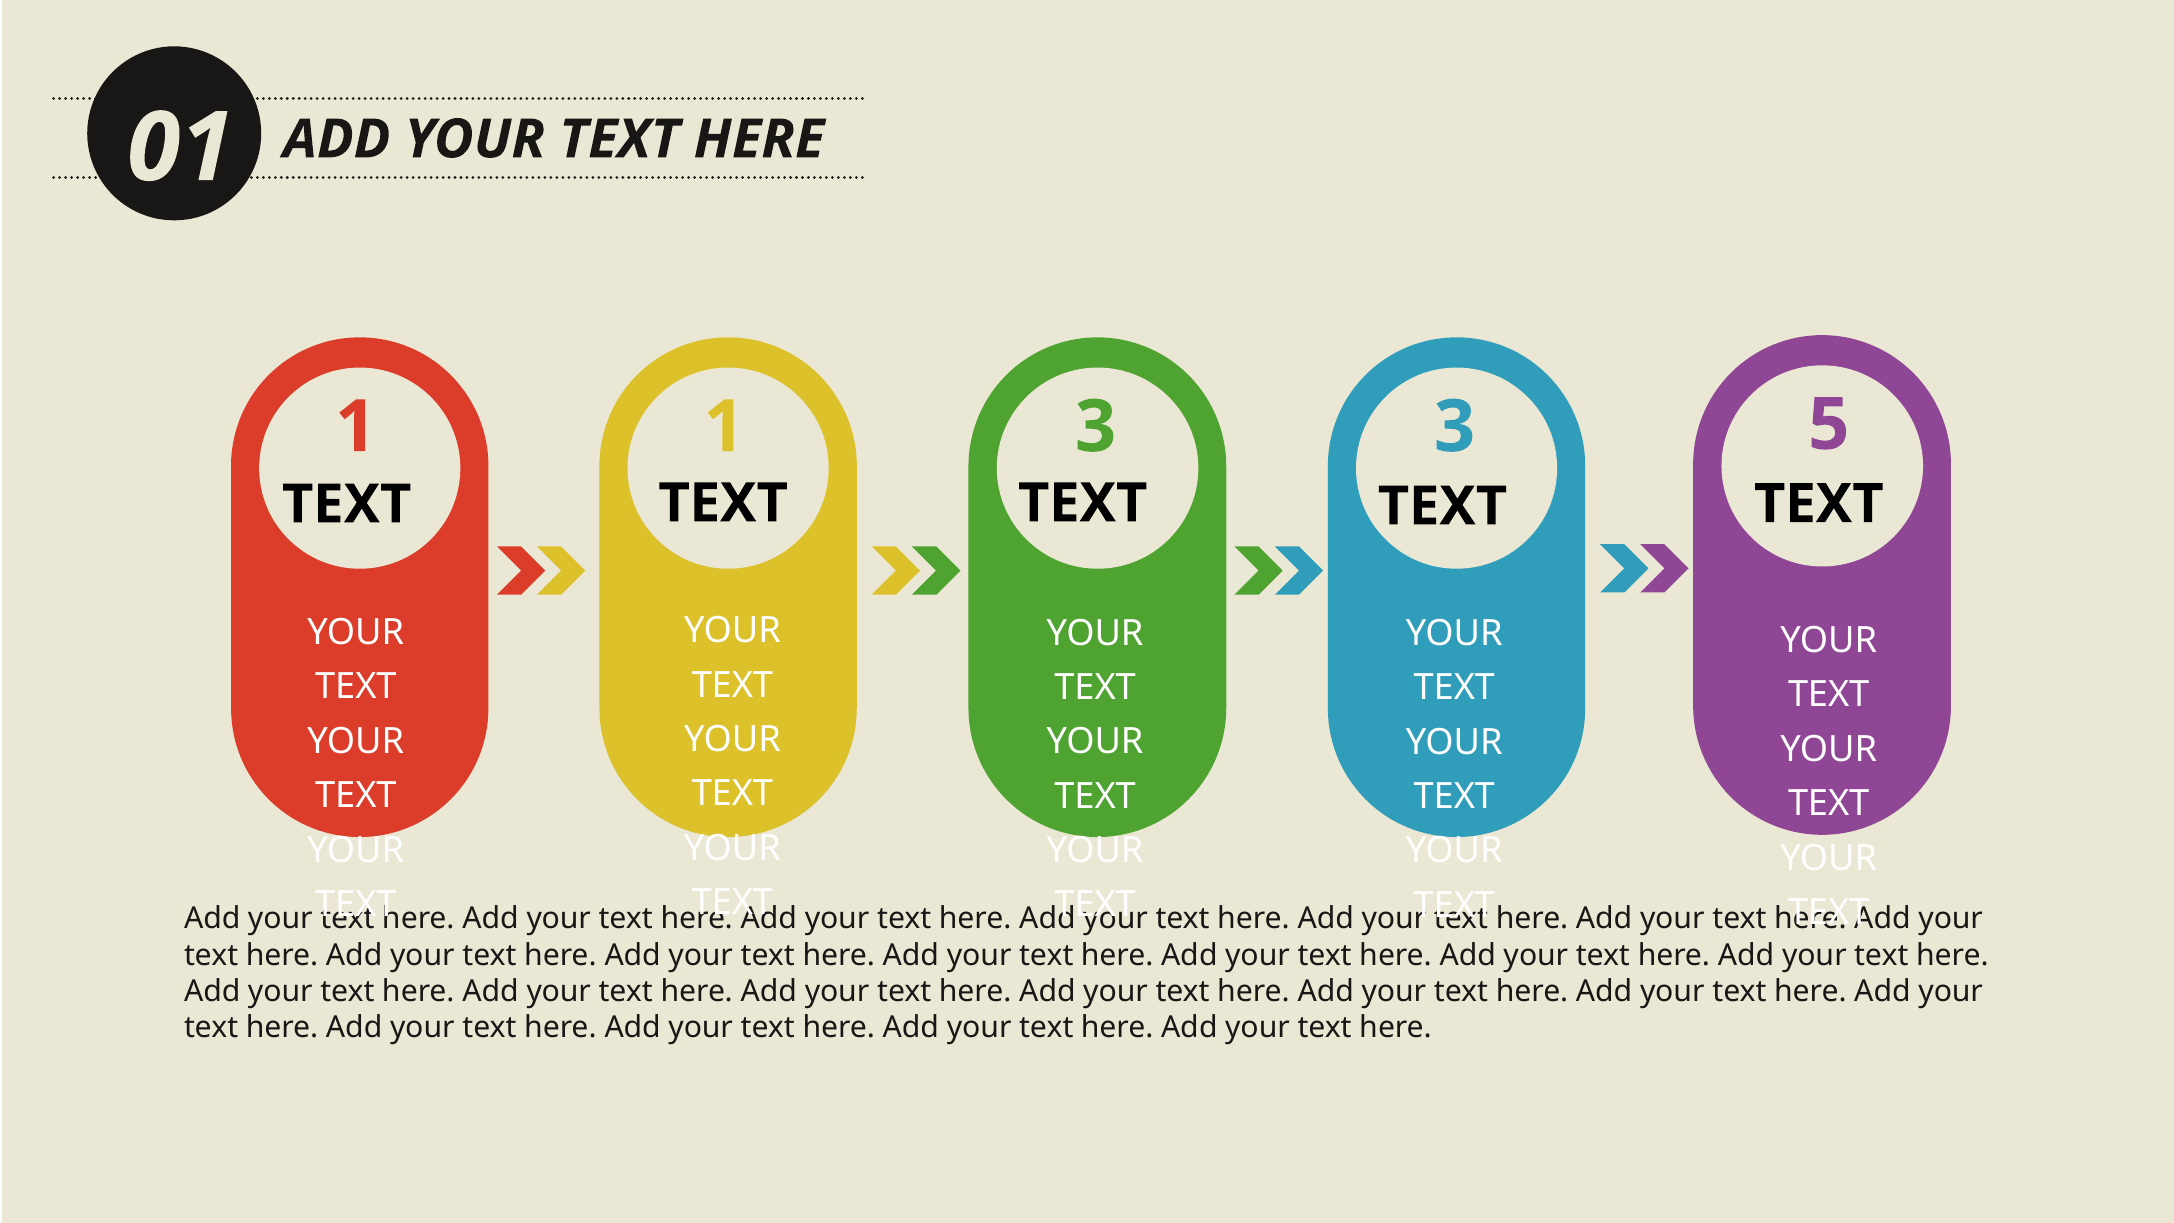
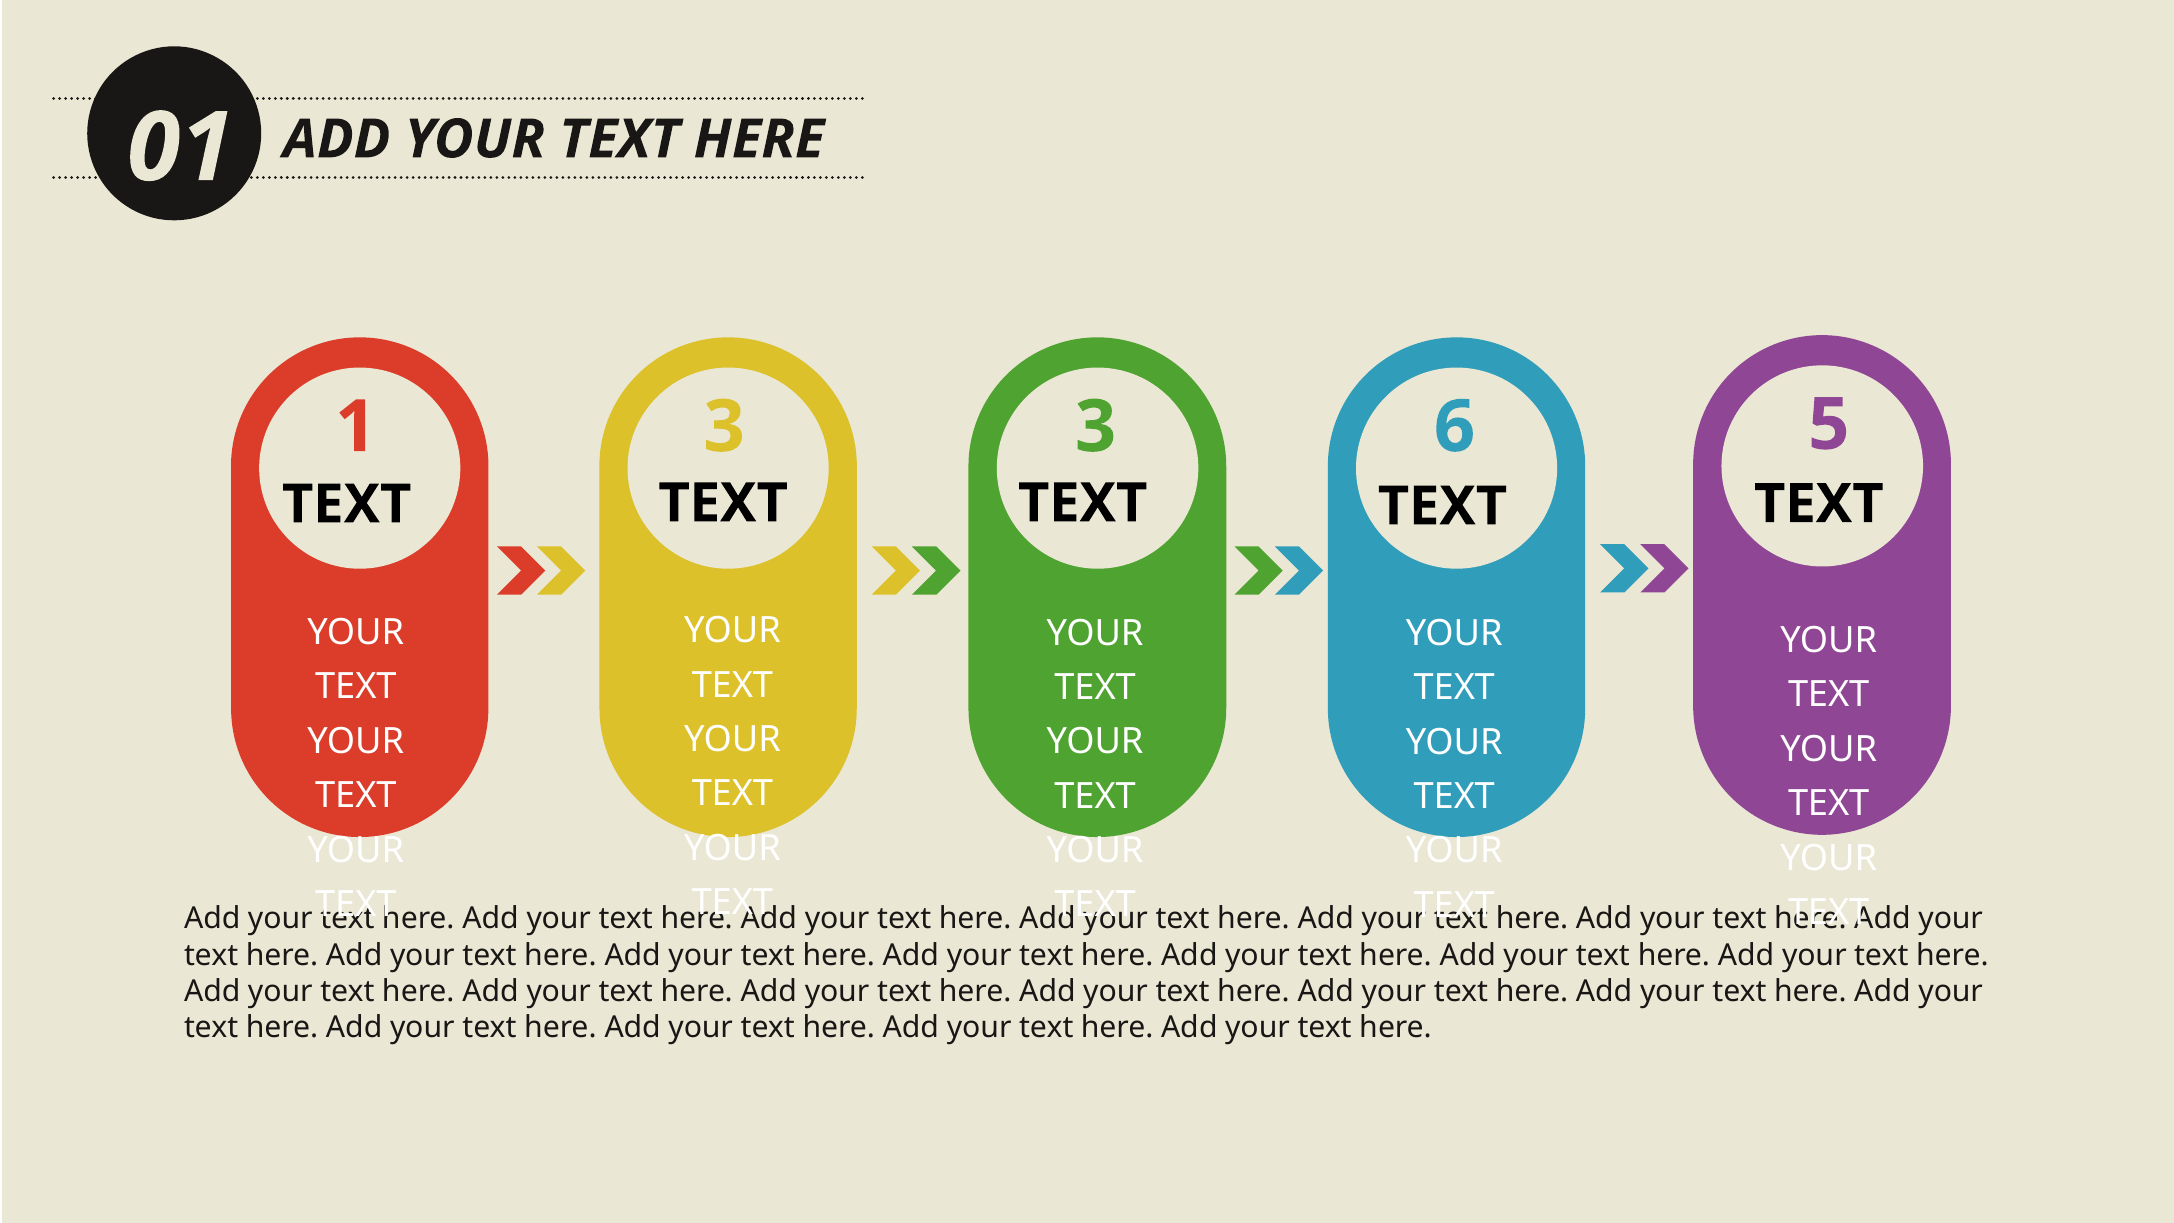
1 1: 1 -> 3
3 3: 3 -> 6
